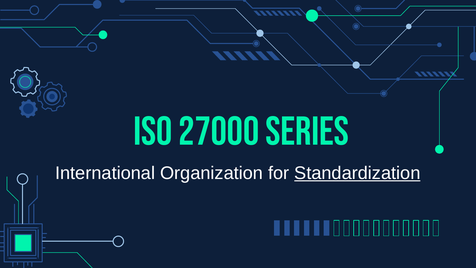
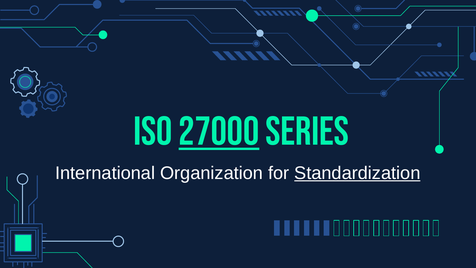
27000 underline: none -> present
